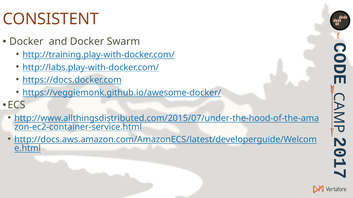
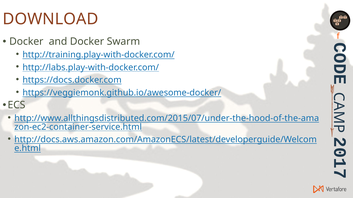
CONSISTENT: CONSISTENT -> DOWNLOAD
